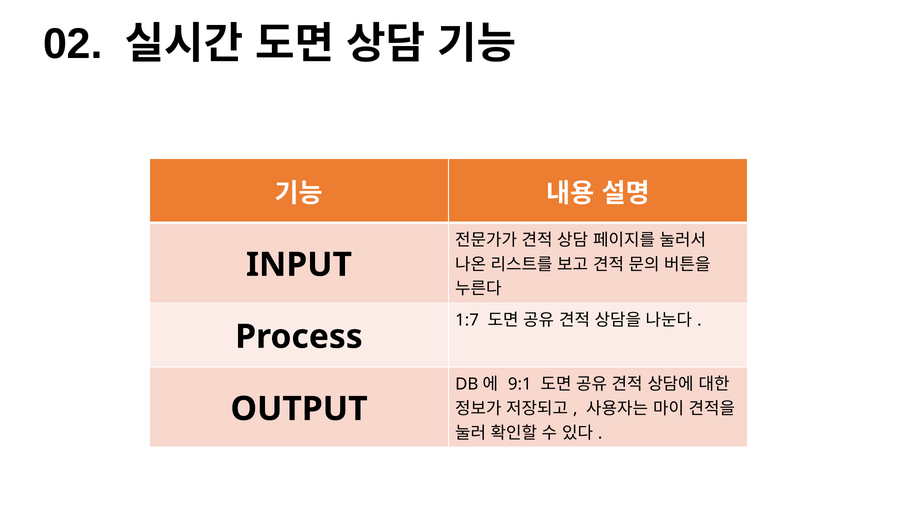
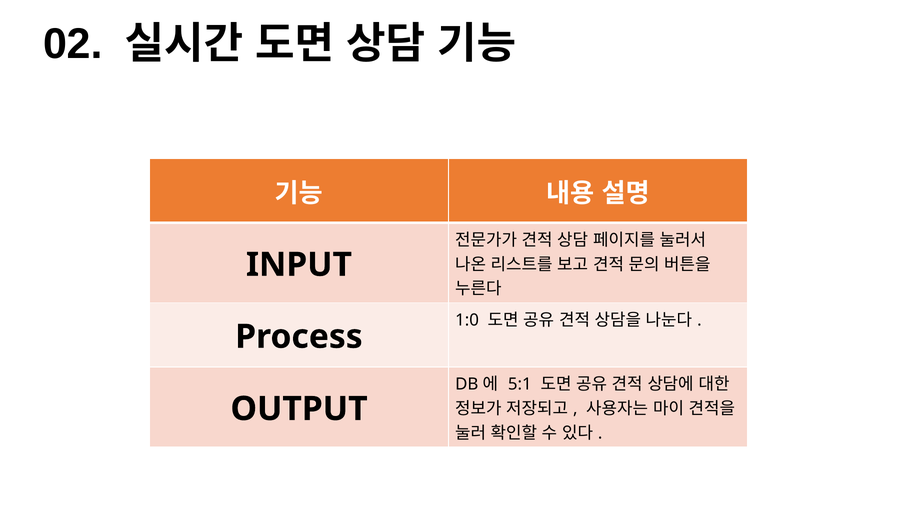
1:7: 1:7 -> 1:0
9:1: 9:1 -> 5:1
